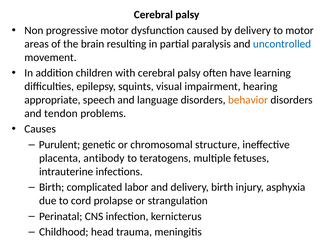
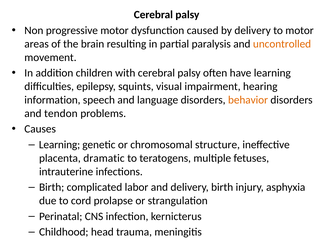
uncontrolled colour: blue -> orange
appropriate: appropriate -> information
Purulent at (60, 145): Purulent -> Learning
antibody: antibody -> dramatic
